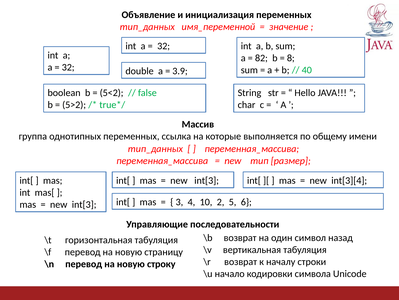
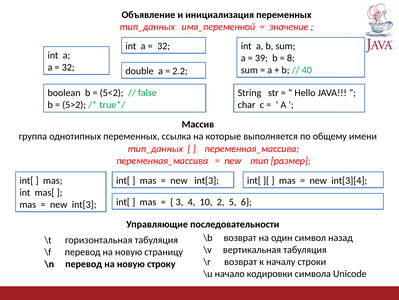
82: 82 -> 39
3.9: 3.9 -> 2.2
